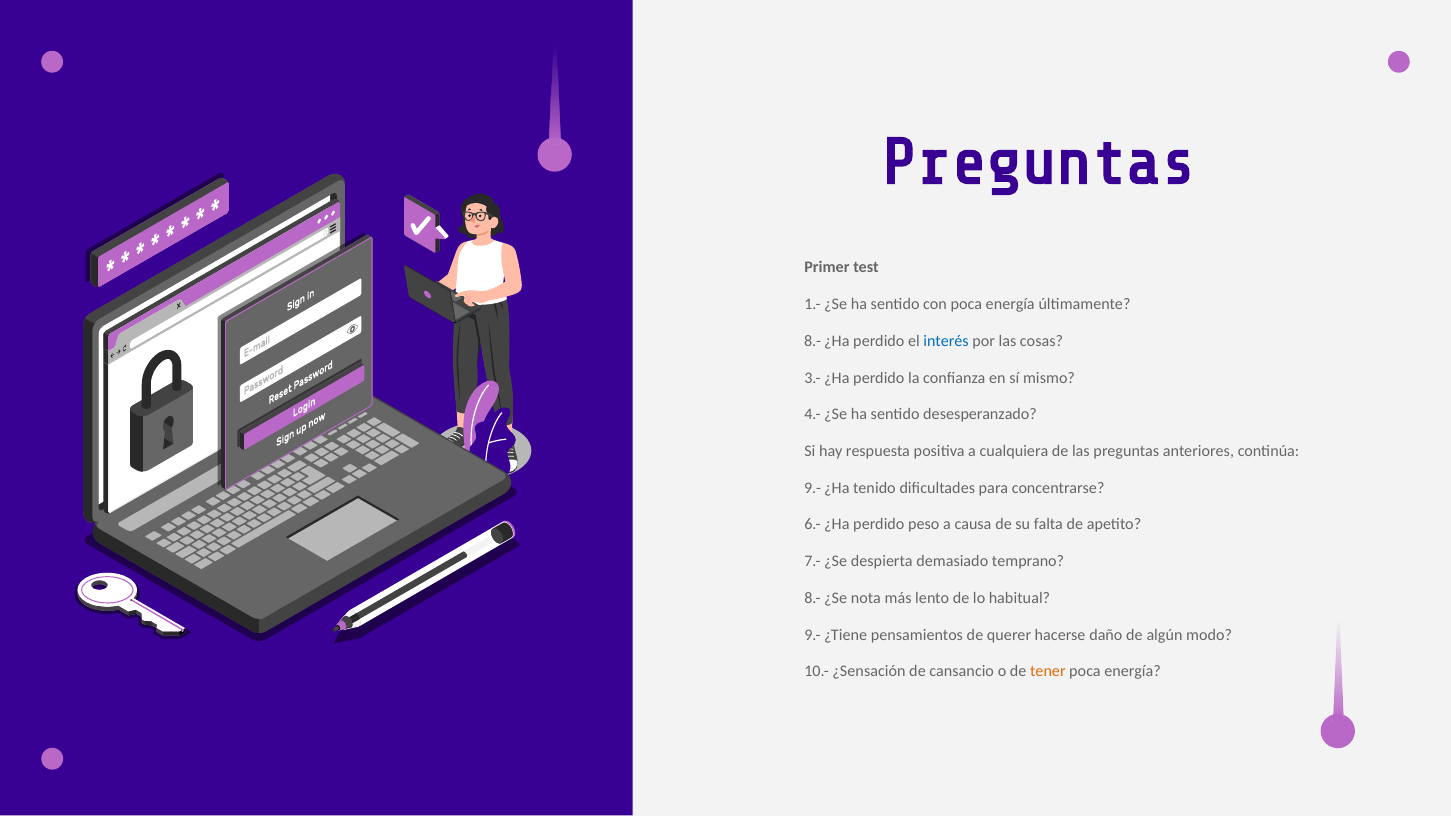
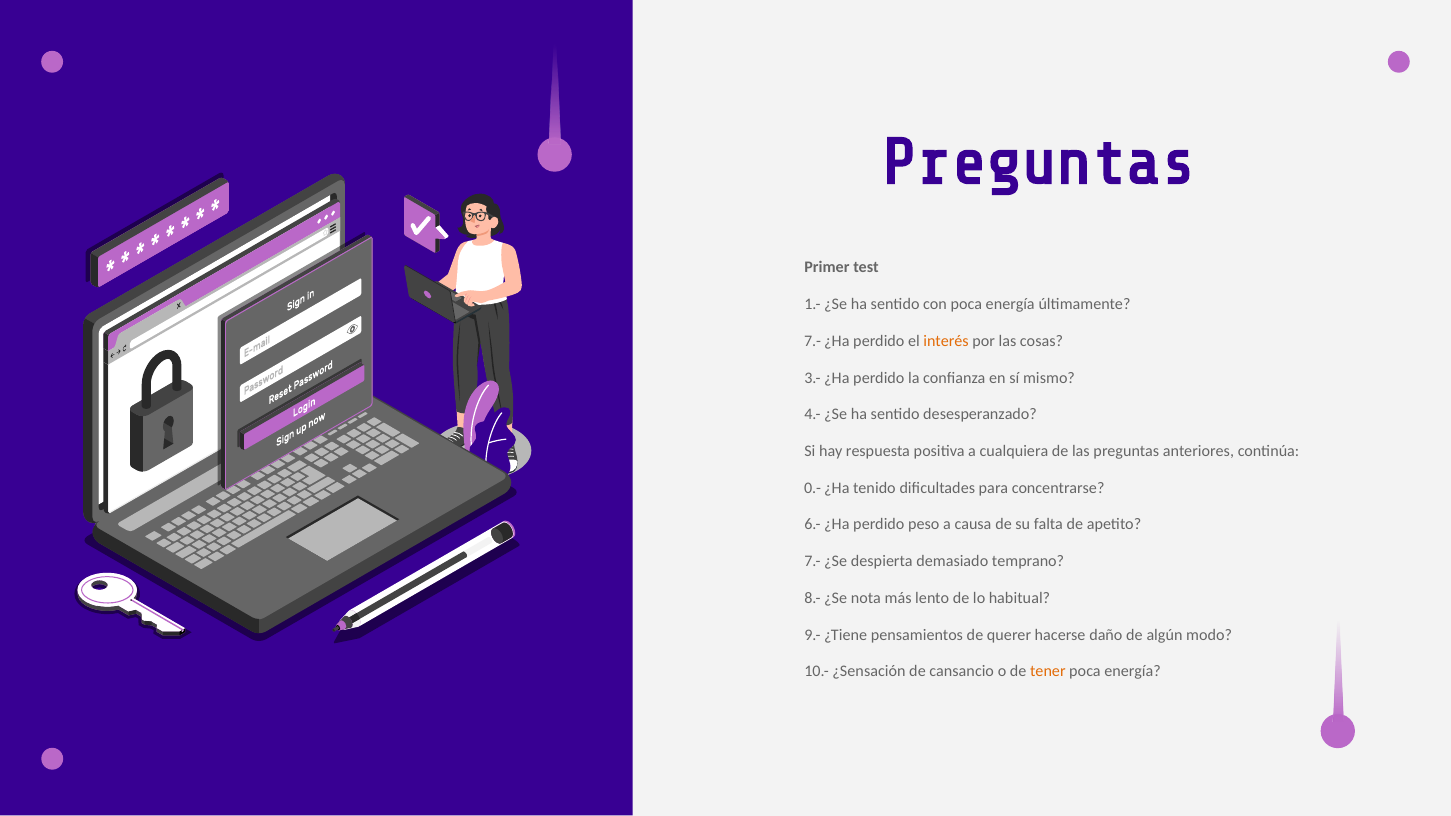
8.- at (813, 341): 8.- -> 7.-
interés colour: blue -> orange
9.- at (813, 488): 9.- -> 0.-
